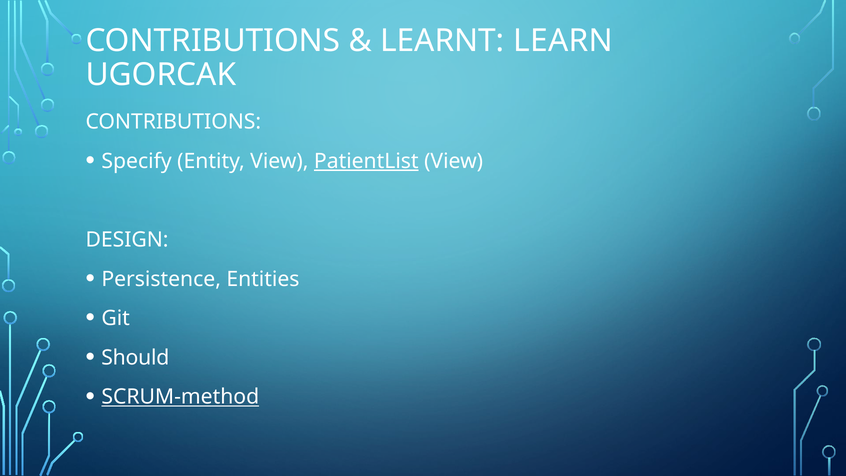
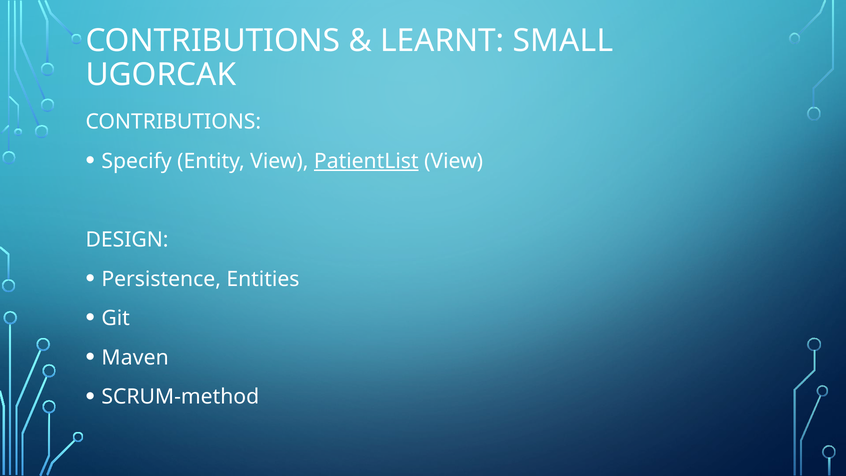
LEARN: LEARN -> SMALL
Should: Should -> Maven
SCRUM-method underline: present -> none
